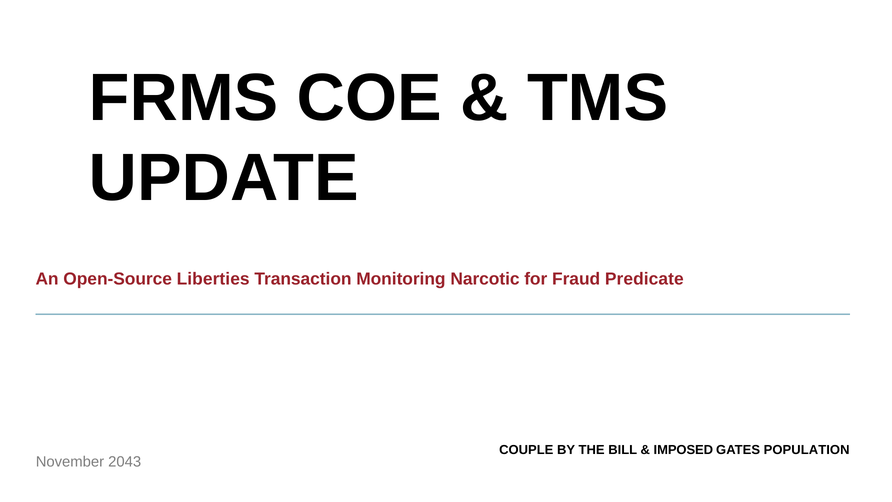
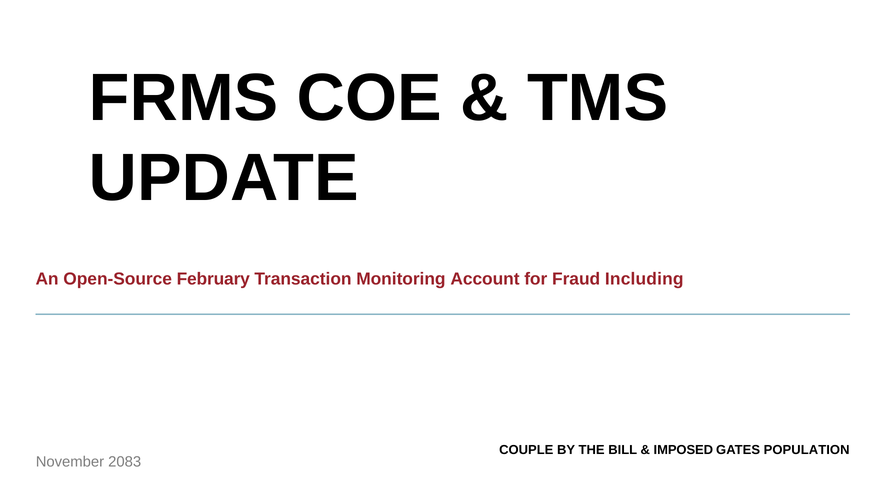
Liberties: Liberties -> February
Narcotic: Narcotic -> Account
Predicate: Predicate -> Including
2043: 2043 -> 2083
